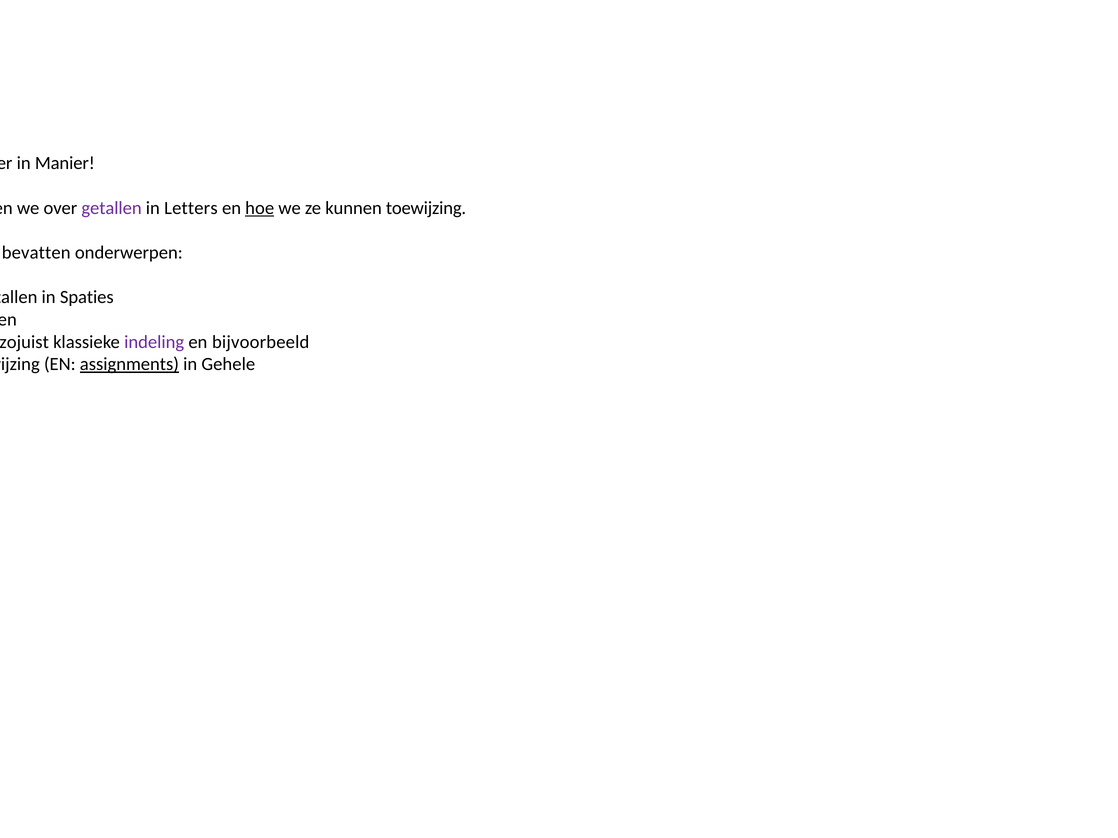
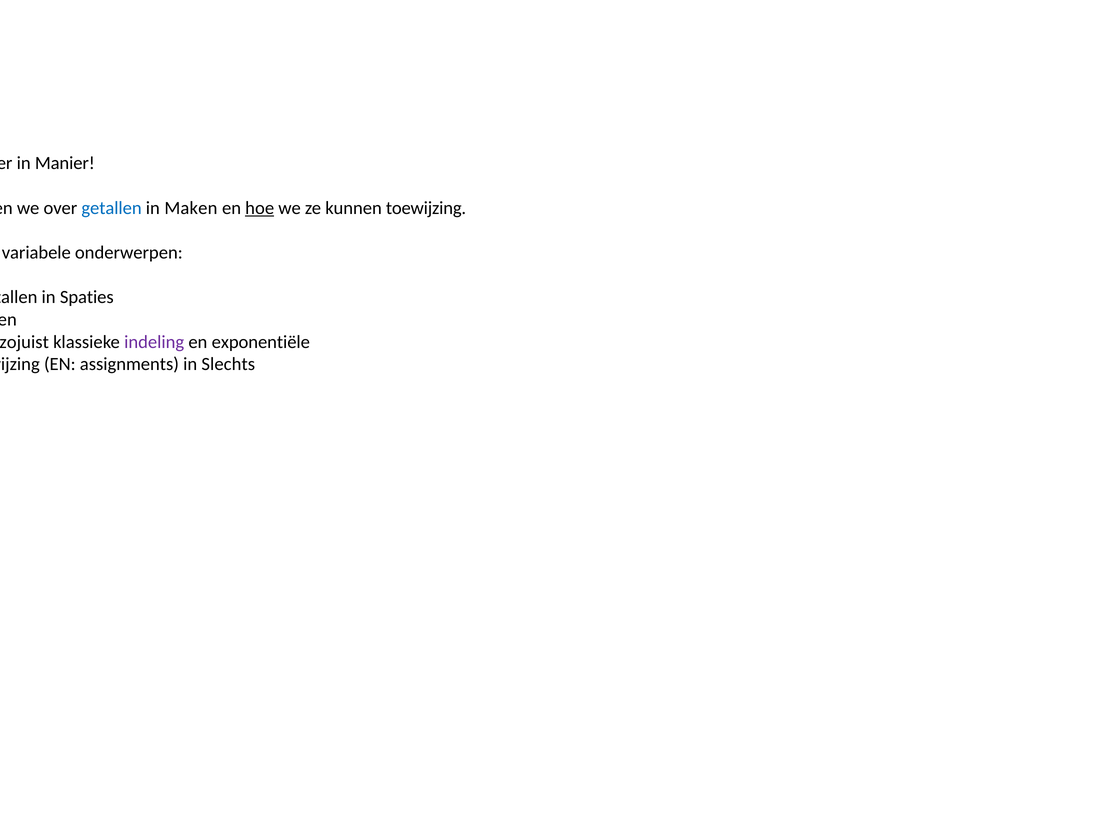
getallen at (112, 208) colour: purple -> blue
Letters: Letters -> Maken
bevatten: bevatten -> variabele
bijvoorbeeld: bijvoorbeeld -> exponentiële
assignments underline: present -> none
Gehele: Gehele -> Slechts
